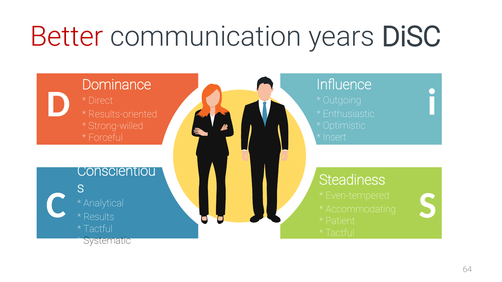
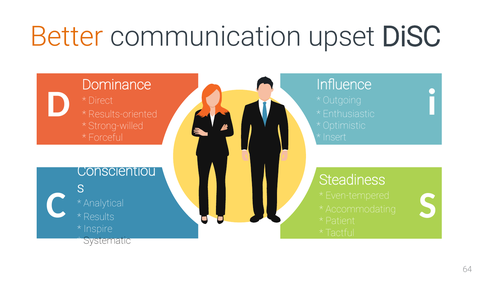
Better colour: red -> orange
years: years -> upset
Tactful at (98, 229): Tactful -> Inspire
